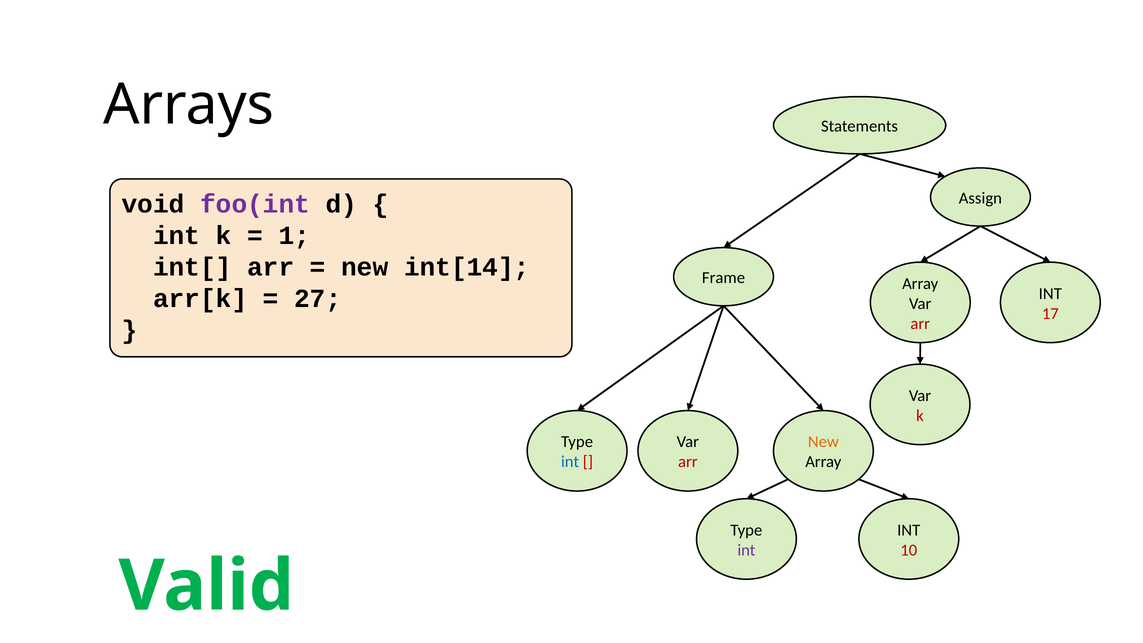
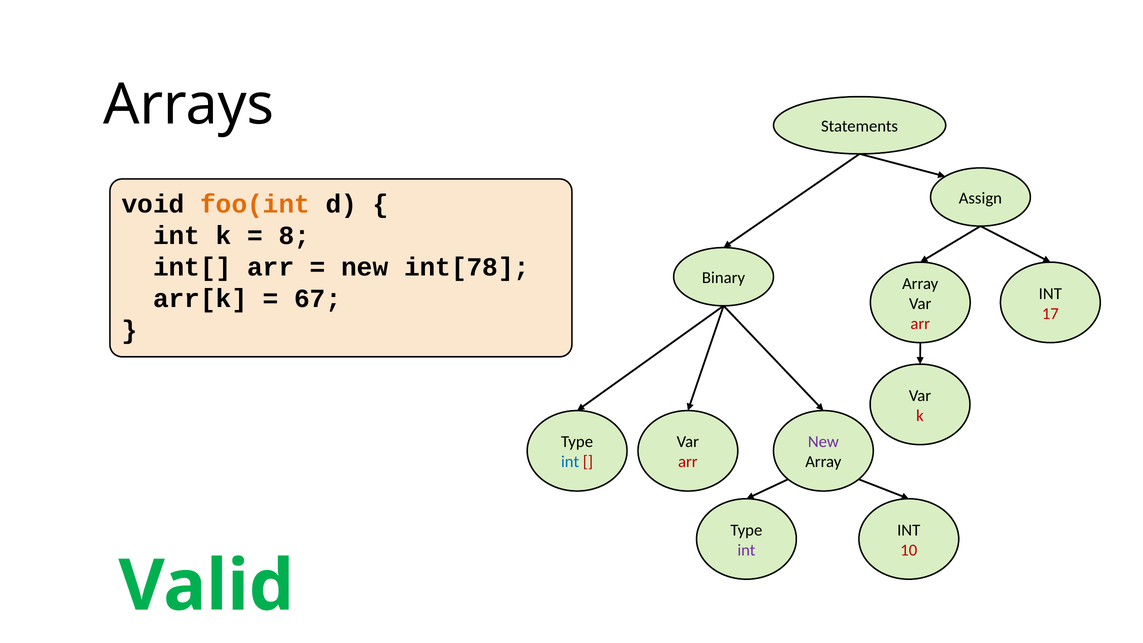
foo(int colour: purple -> orange
1: 1 -> 8
int[14: int[14 -> int[78
Frame: Frame -> Binary
27: 27 -> 67
New at (823, 442) colour: orange -> purple
